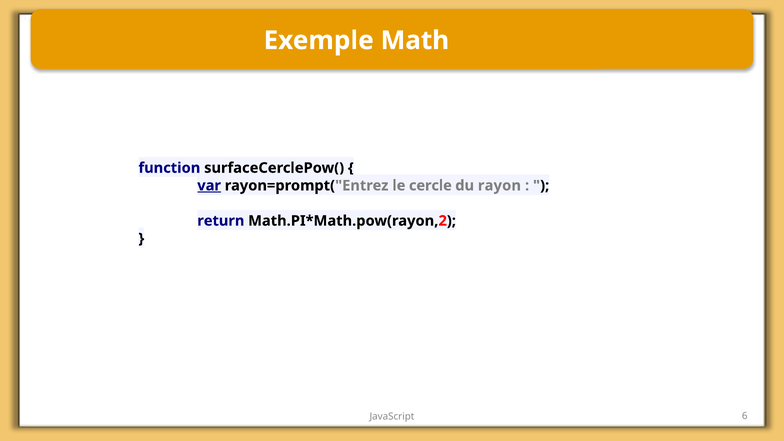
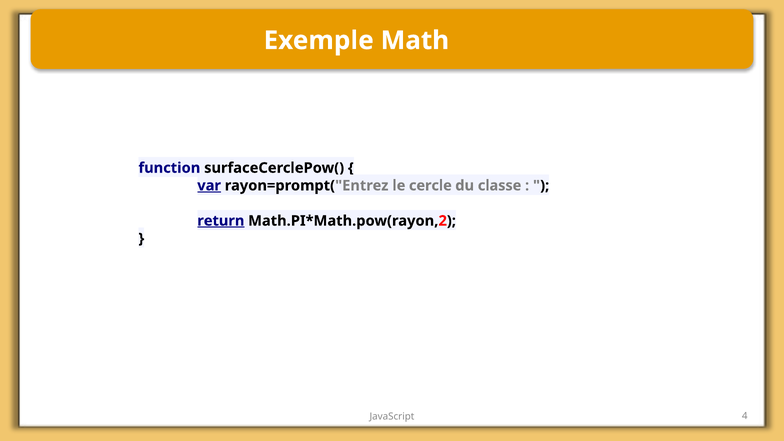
rayon: rayon -> classe
return underline: none -> present
6: 6 -> 4
